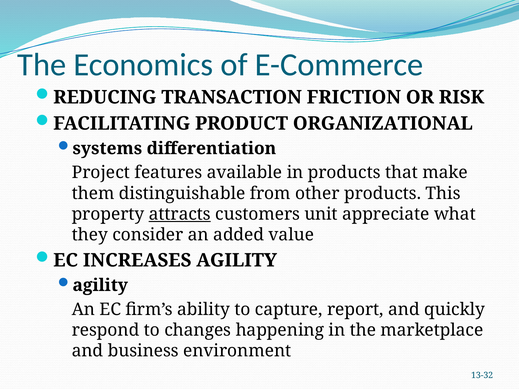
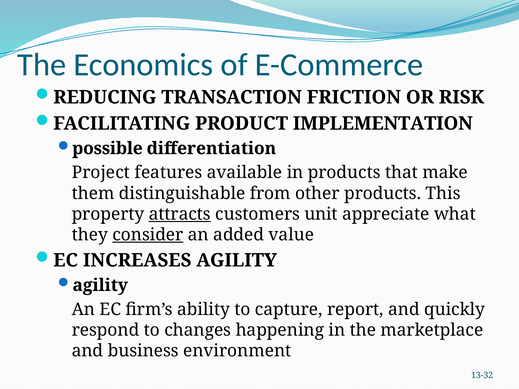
ORGANIZATIONAL: ORGANIZATIONAL -> IMPLEMENTATION
systems: systems -> possible
consider underline: none -> present
